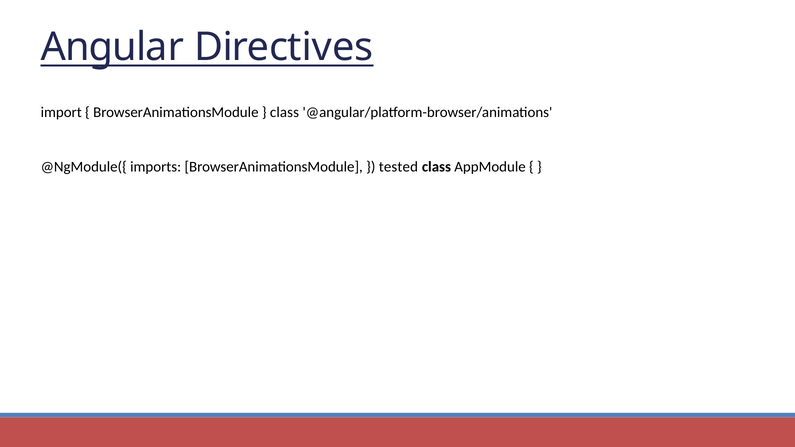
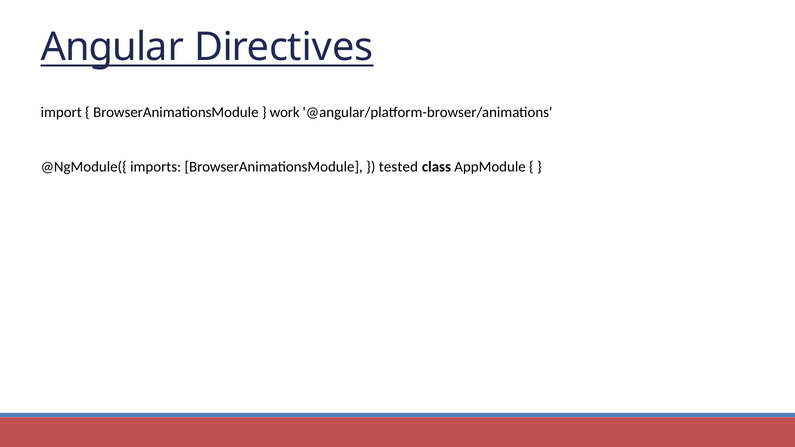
class at (284, 112): class -> work
